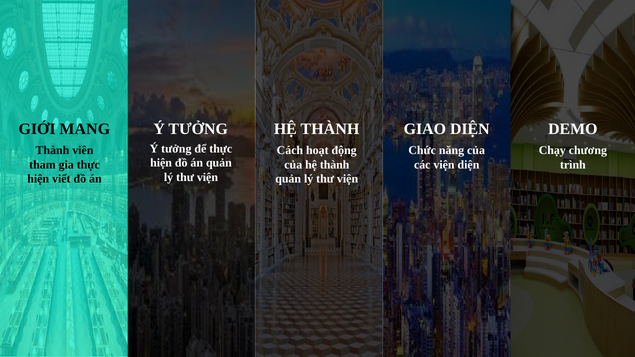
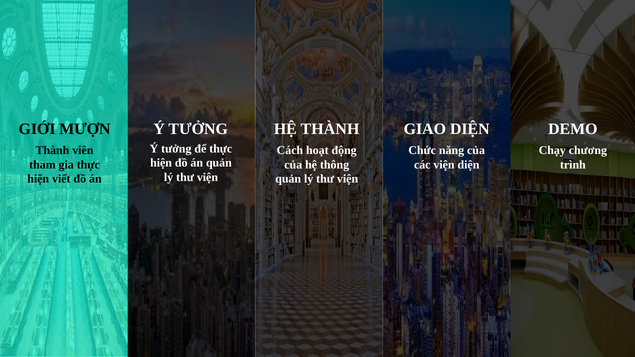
MANG: MANG -> MƯỢN
của hệ thành: thành -> thông
